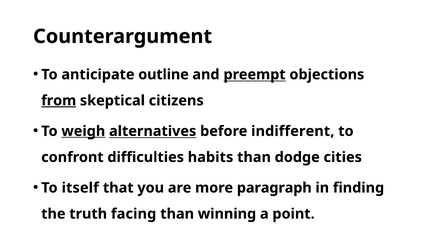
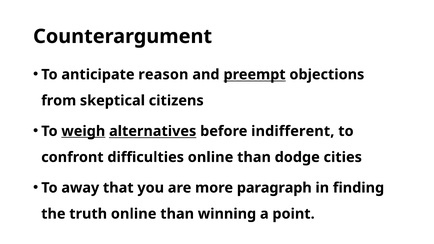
outline: outline -> reason
from underline: present -> none
difficulties habits: habits -> online
itself: itself -> away
truth facing: facing -> online
